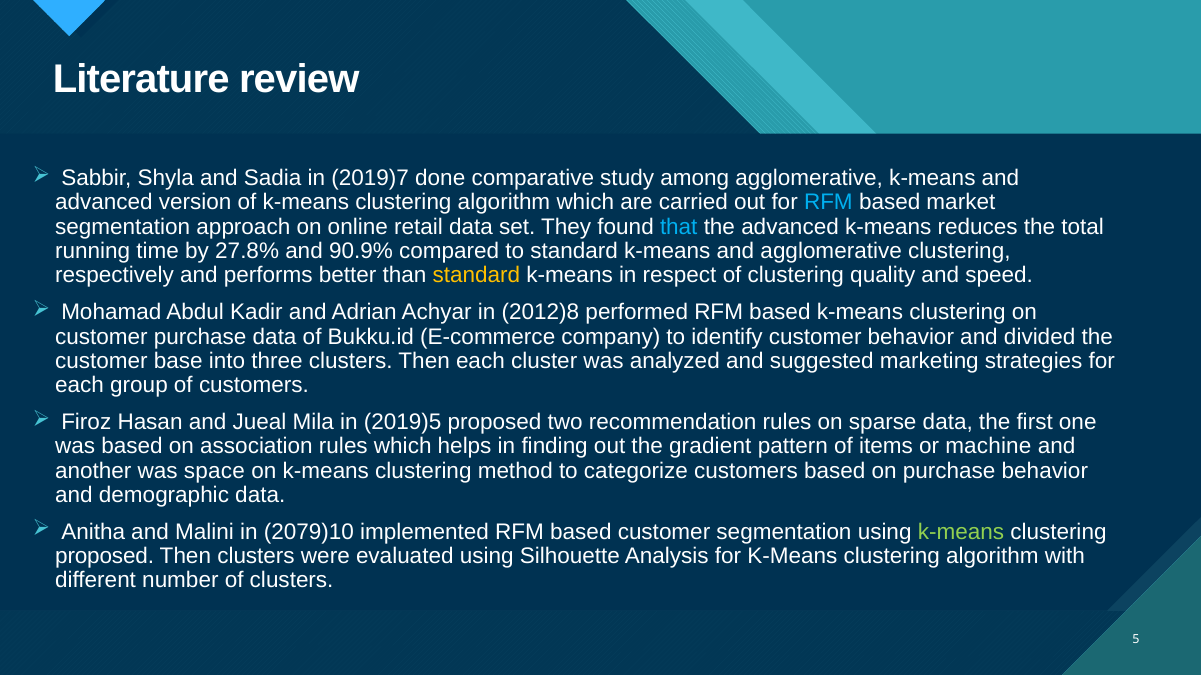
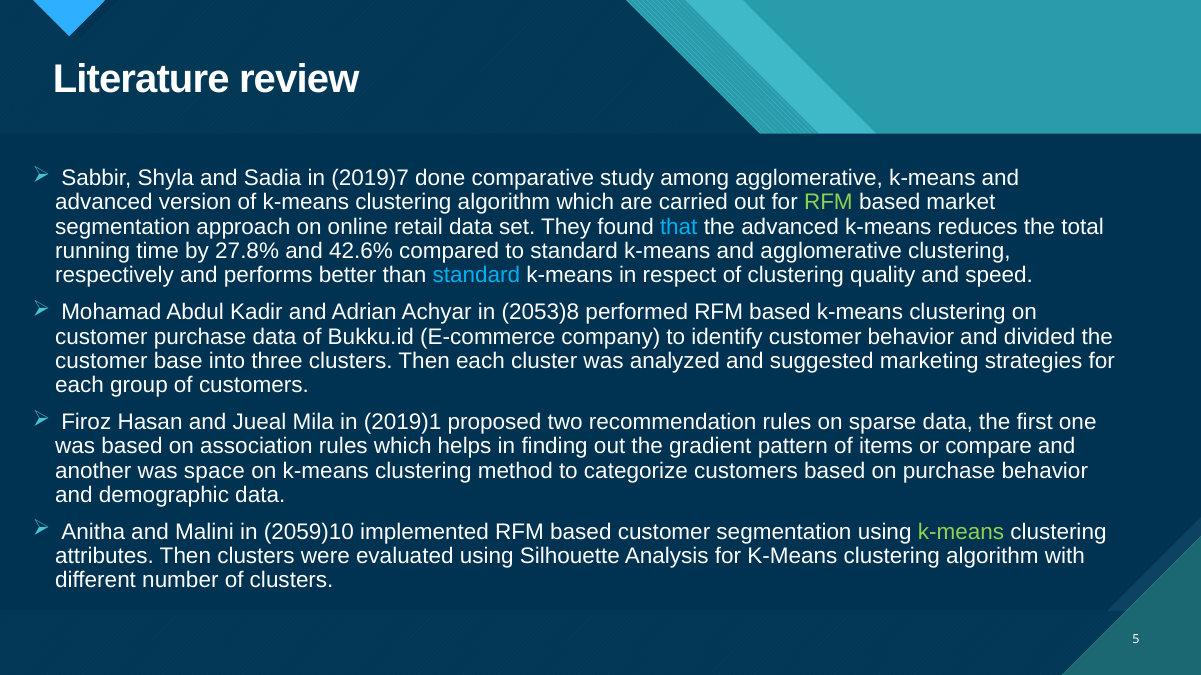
RFM at (828, 203) colour: light blue -> light green
90.9%: 90.9% -> 42.6%
standard at (476, 276) colour: yellow -> light blue
2012)8: 2012)8 -> 2053)8
2019)5: 2019)5 -> 2019)1
machine: machine -> compare
2079)10: 2079)10 -> 2059)10
proposed at (105, 557): proposed -> attributes
